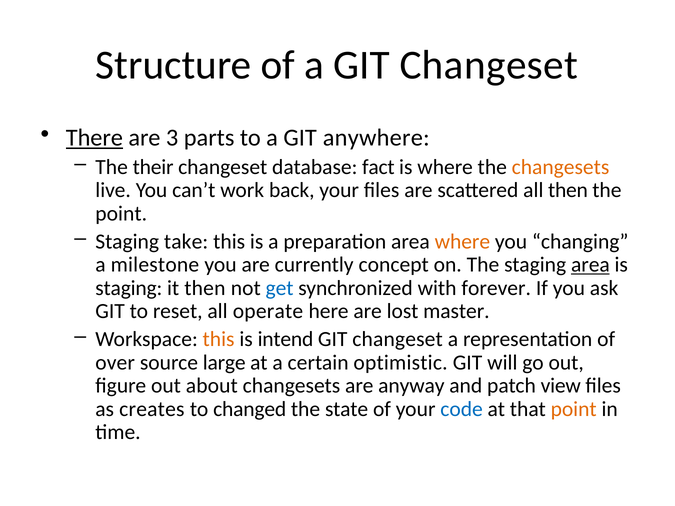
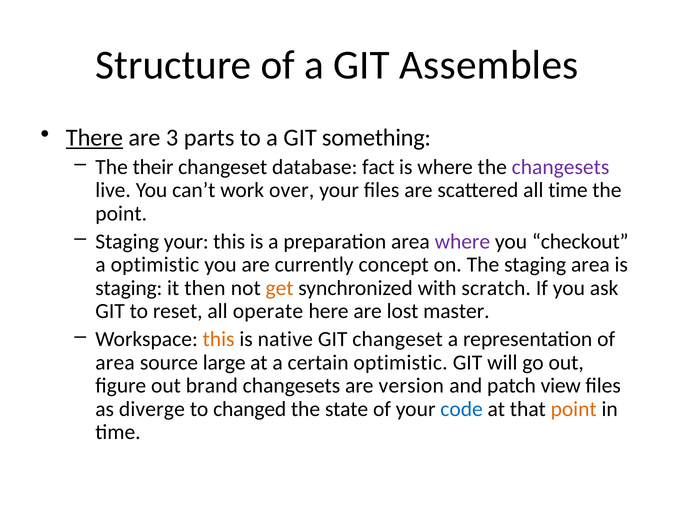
a GIT Changeset: Changeset -> Assembles
anywhere: anywhere -> something
changesets at (561, 167) colour: orange -> purple
back: back -> over
all then: then -> time
Staging take: take -> your
where at (462, 242) colour: orange -> purple
changing: changing -> checkout
a milestone: milestone -> optimistic
area at (590, 265) underline: present -> none
get colour: blue -> orange
forever: forever -> scratch
intend: intend -> native
over at (115, 363): over -> area
about: about -> brand
anyway: anyway -> version
creates: creates -> diverge
